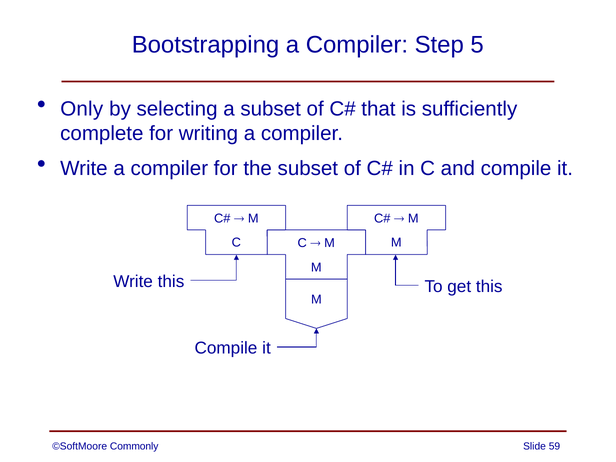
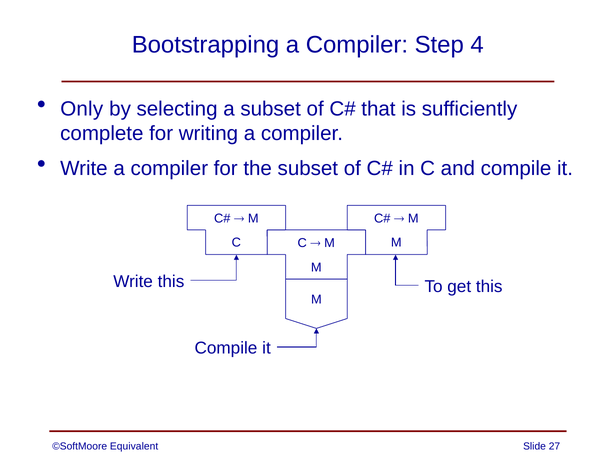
5: 5 -> 4
Commonly: Commonly -> Equivalent
59: 59 -> 27
